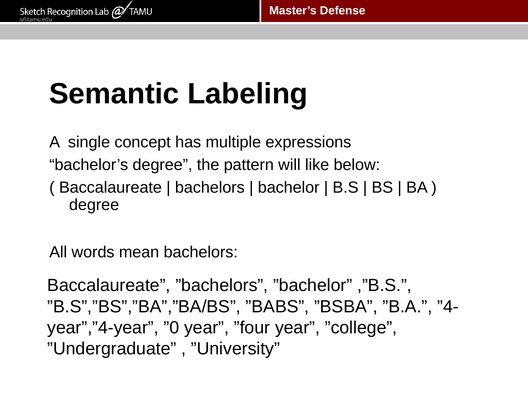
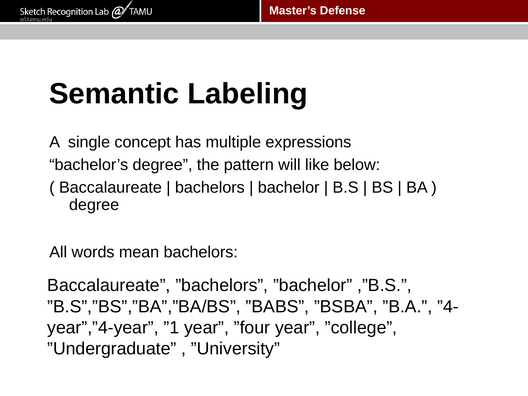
”0: ”0 -> ”1
